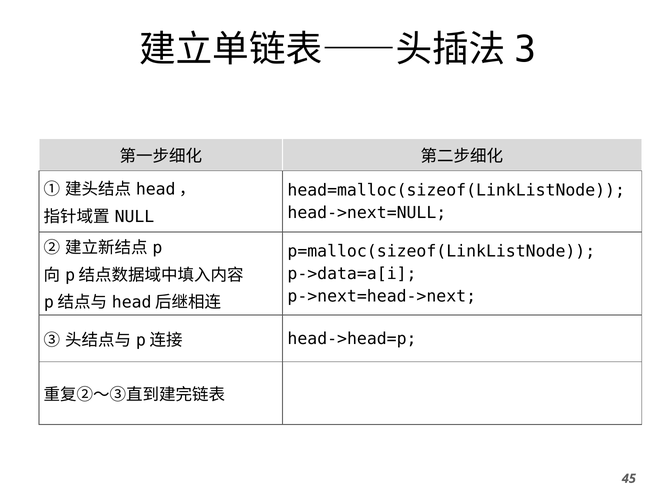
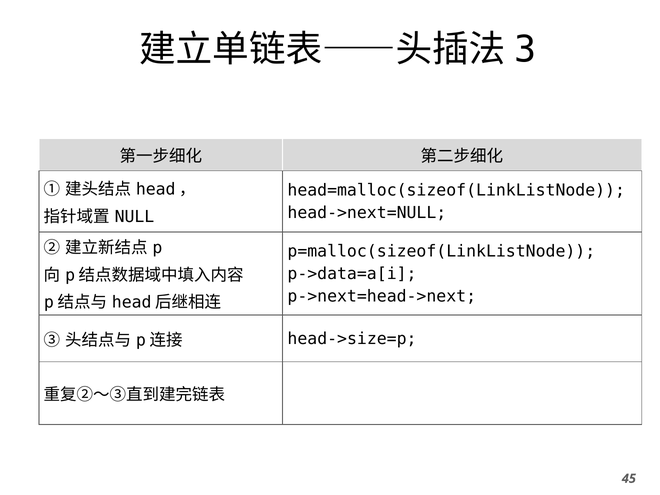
head->head=p: head->head=p -> head->size=p
